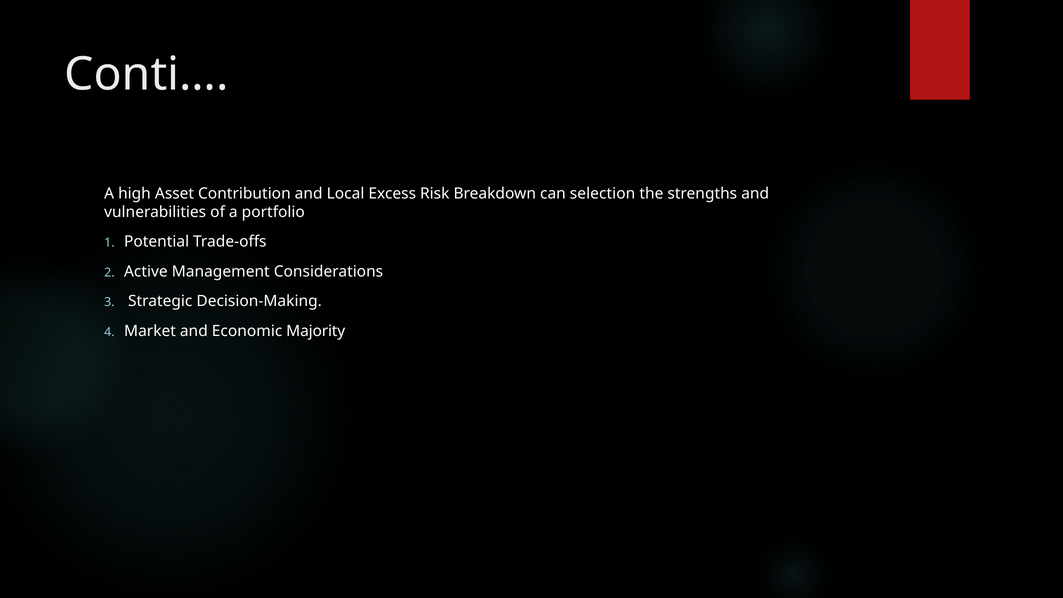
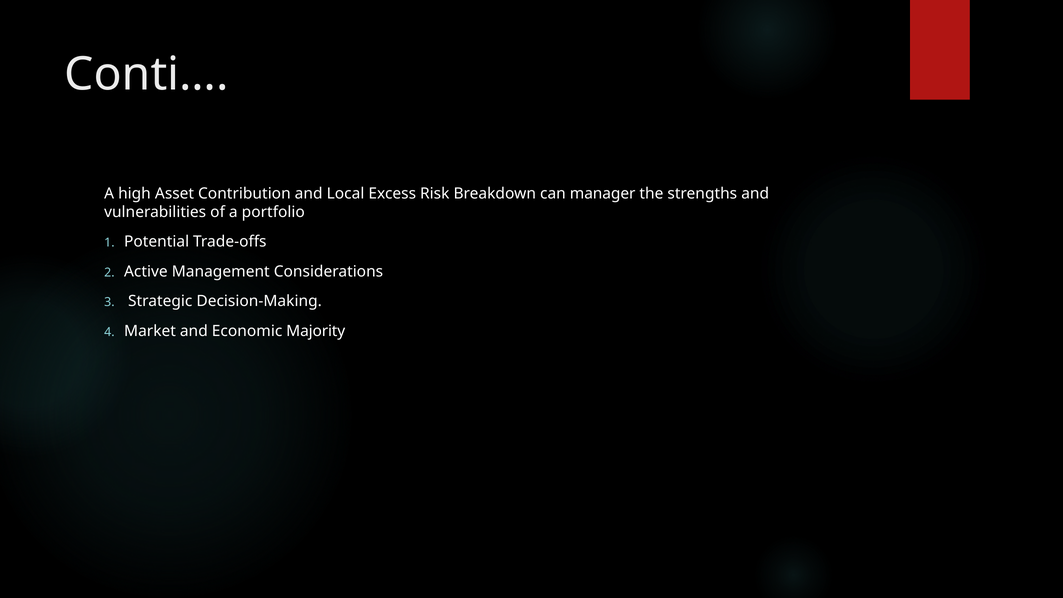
selection: selection -> manager
